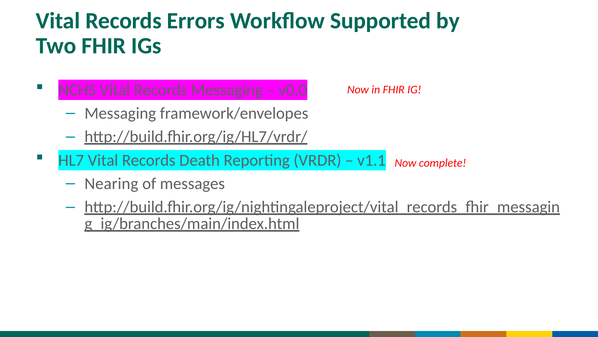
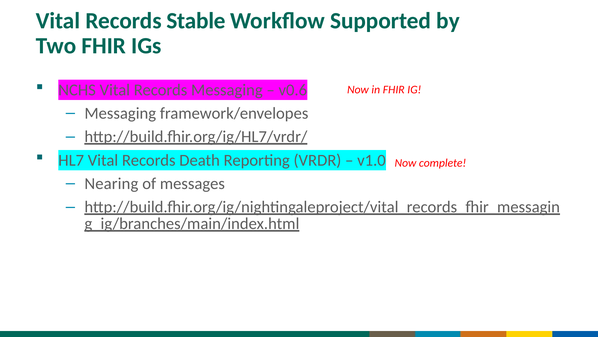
Errors: Errors -> Stable
v0.0: v0.0 -> v0.6
v1.1: v1.1 -> v1.0
